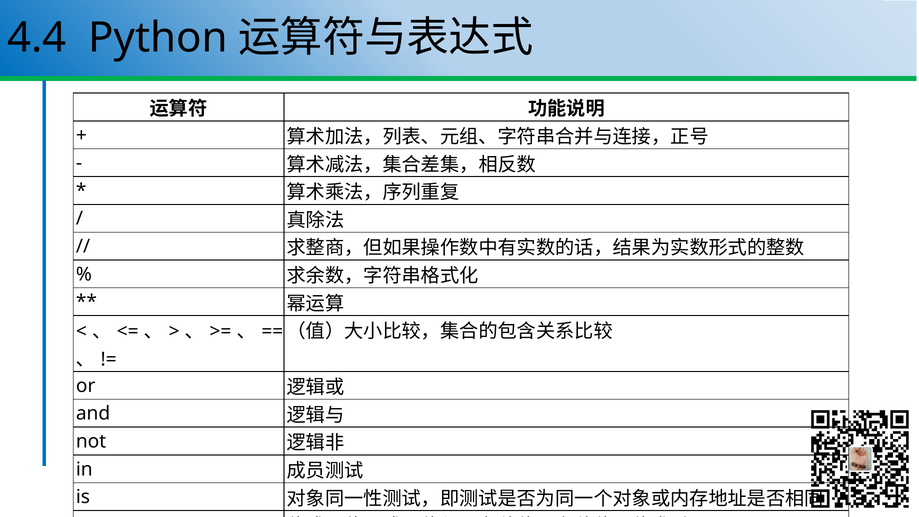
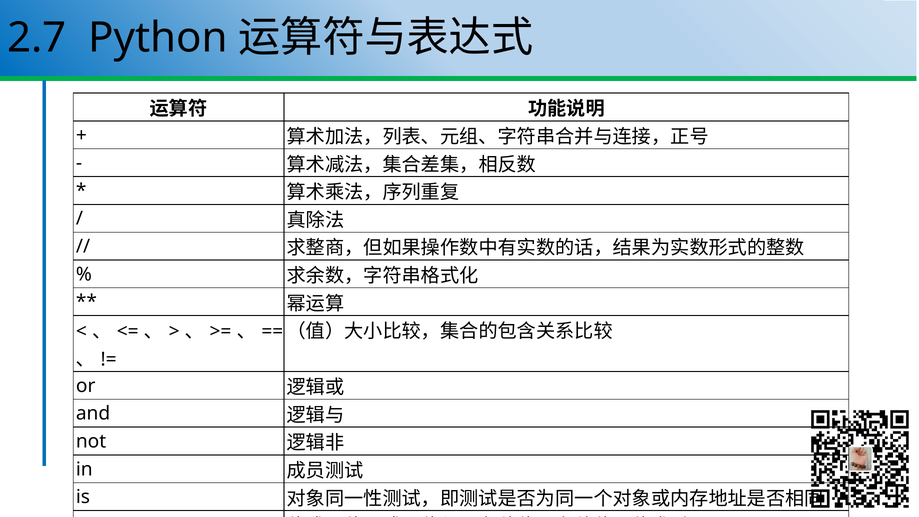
4.4: 4.4 -> 2.7
